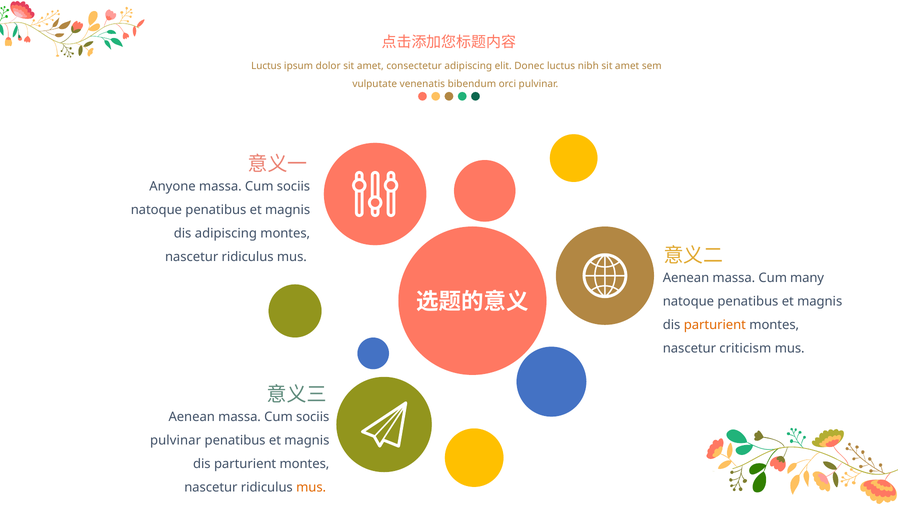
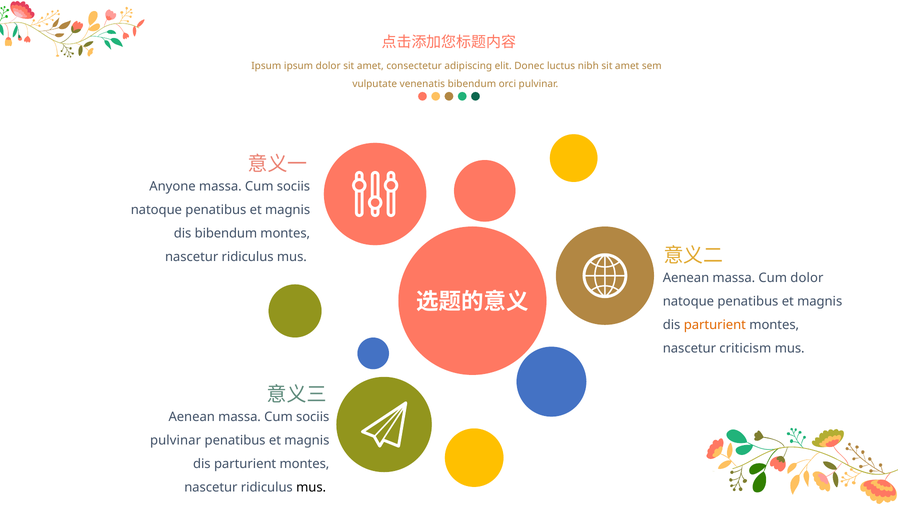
Luctus at (266, 66): Luctus -> Ipsum
dis adipiscing: adipiscing -> bibendum
Cum many: many -> dolor
mus at (311, 488) colour: orange -> black
